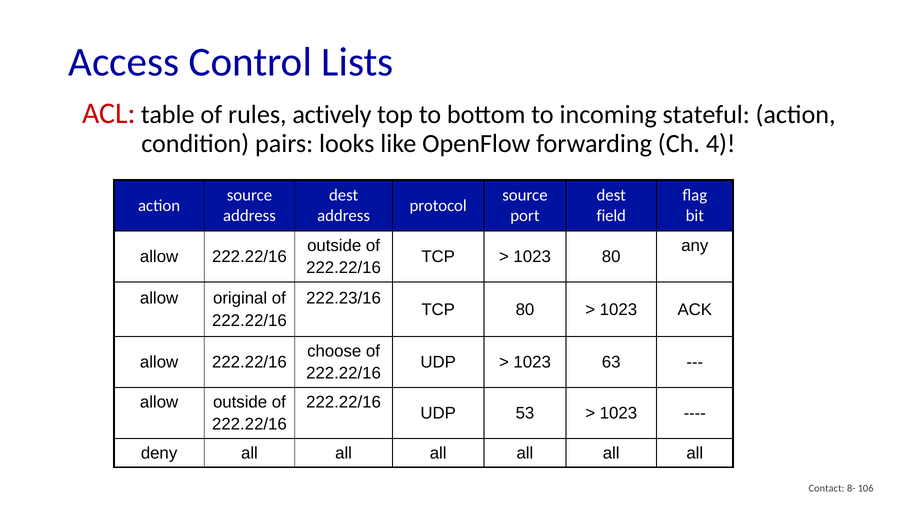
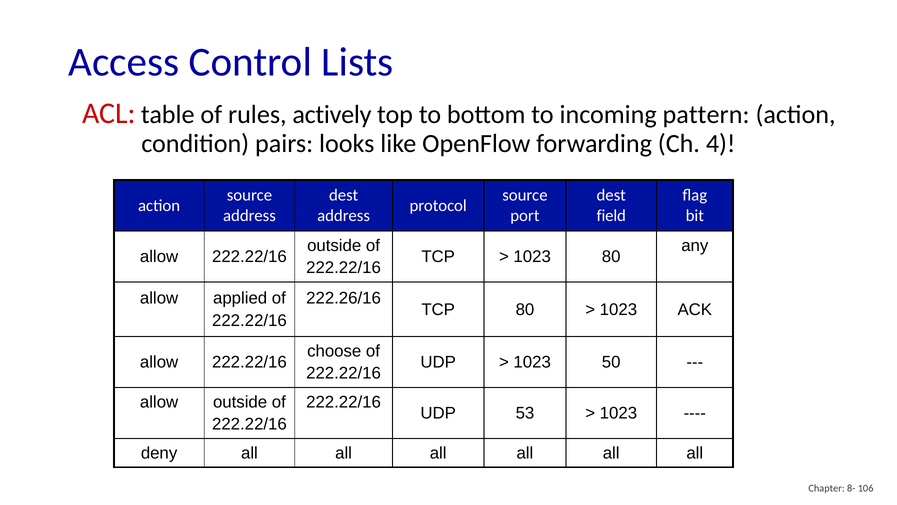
stateful: stateful -> pattern
original: original -> applied
222.23/16: 222.23/16 -> 222.26/16
63: 63 -> 50
Contact: Contact -> Chapter
